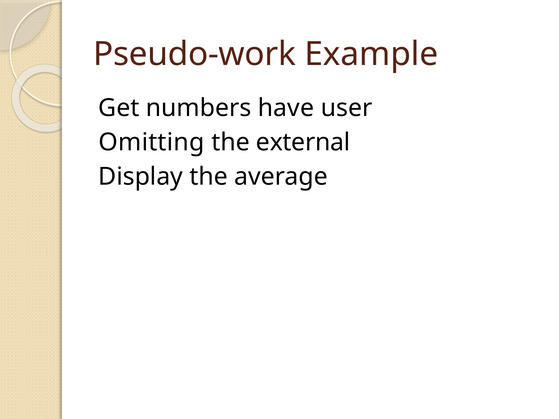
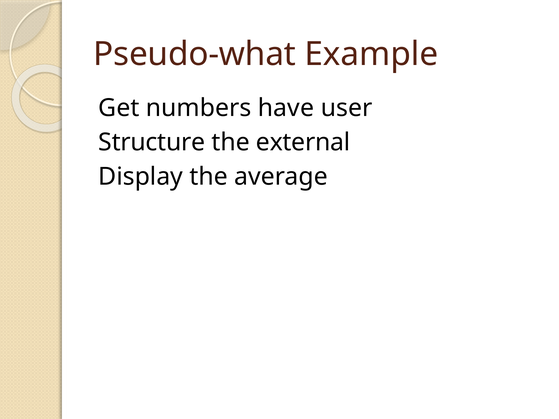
Pseudo-work: Pseudo-work -> Pseudo-what
Omitting: Omitting -> Structure
